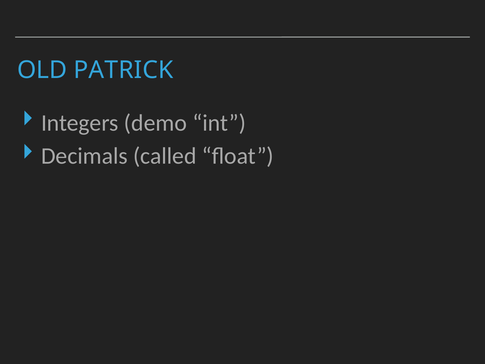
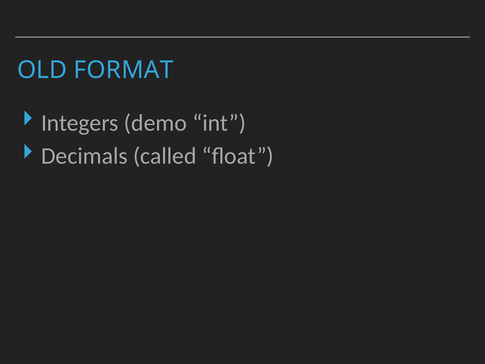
PATRICK: PATRICK -> FORMAT
